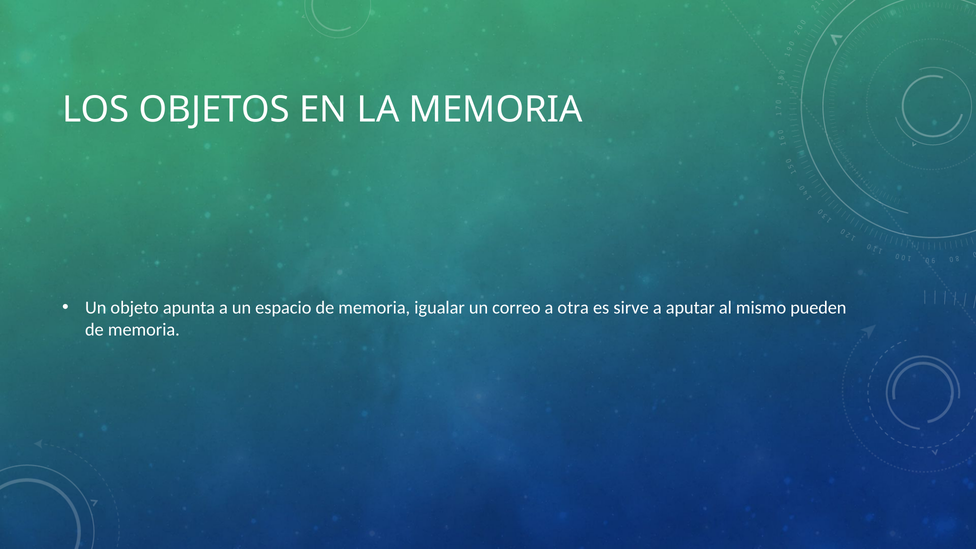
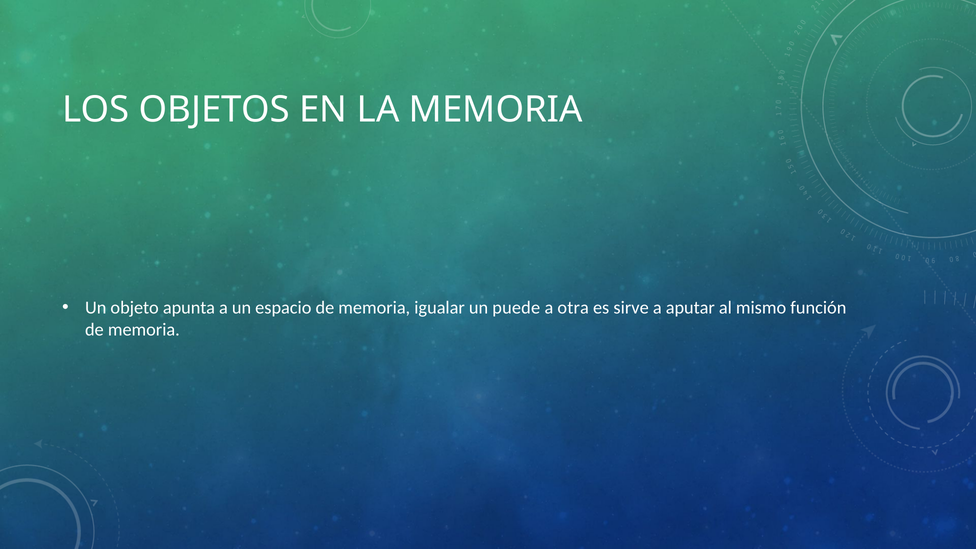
correo: correo -> puede
pueden: pueden -> función
